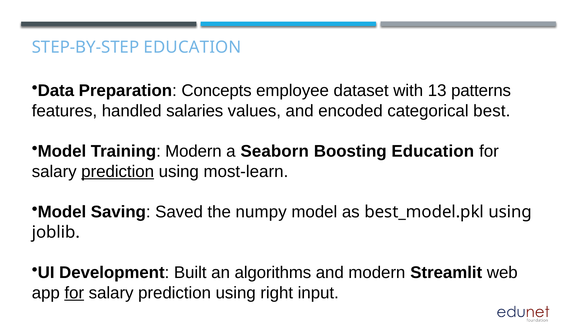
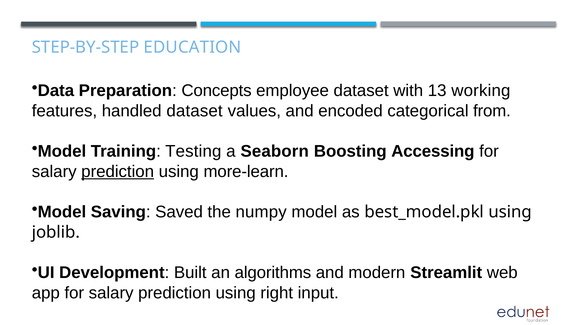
patterns: patterns -> working
handled salaries: salaries -> dataset
best: best -> from
Training Modern: Modern -> Testing
Boosting Education: Education -> Accessing
most-learn: most-learn -> more-learn
for at (74, 293) underline: present -> none
